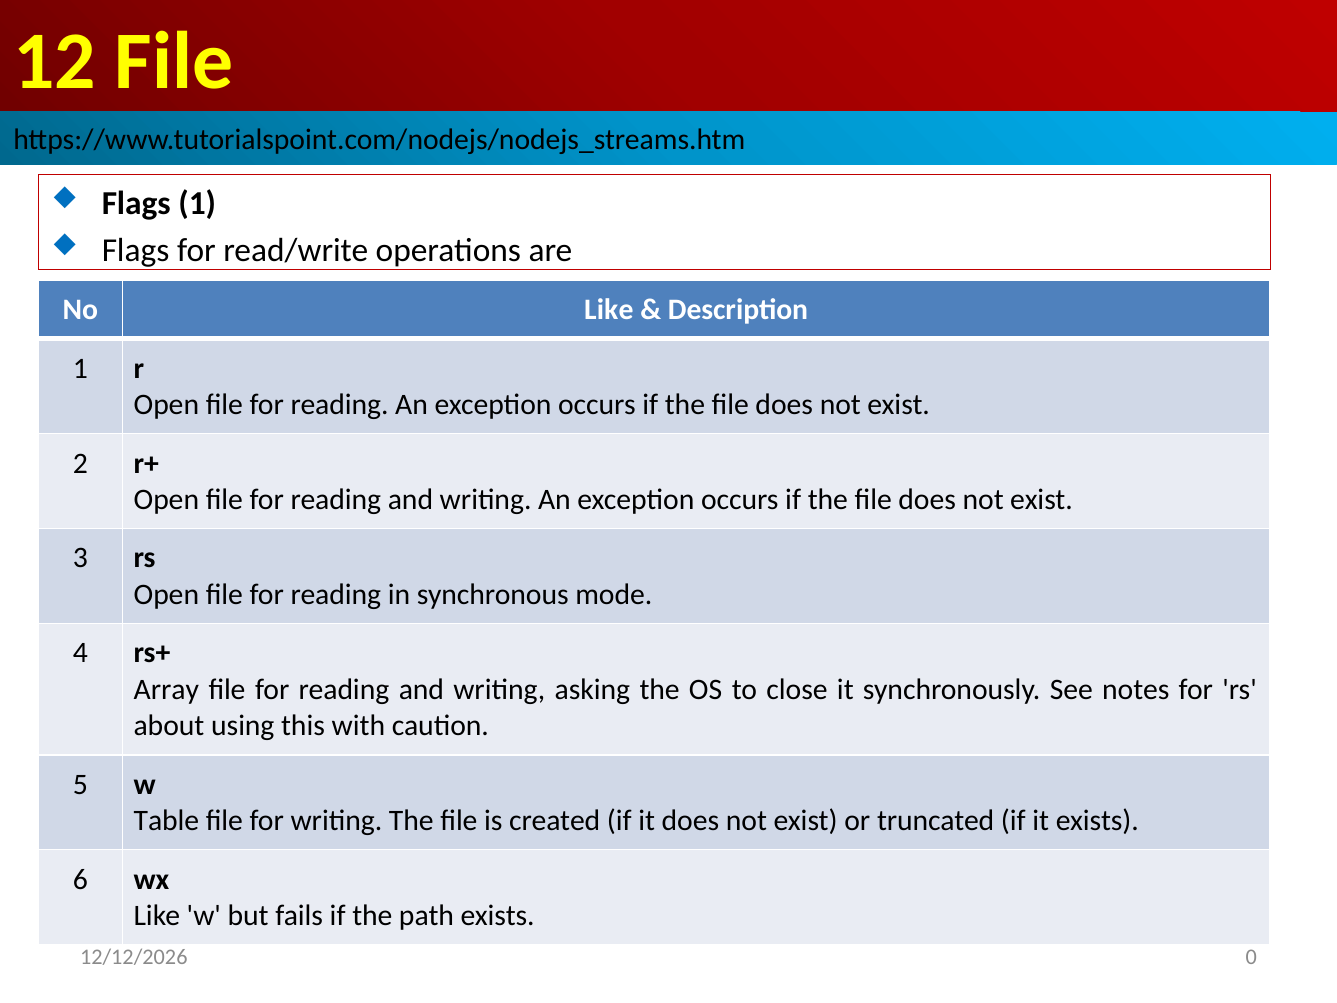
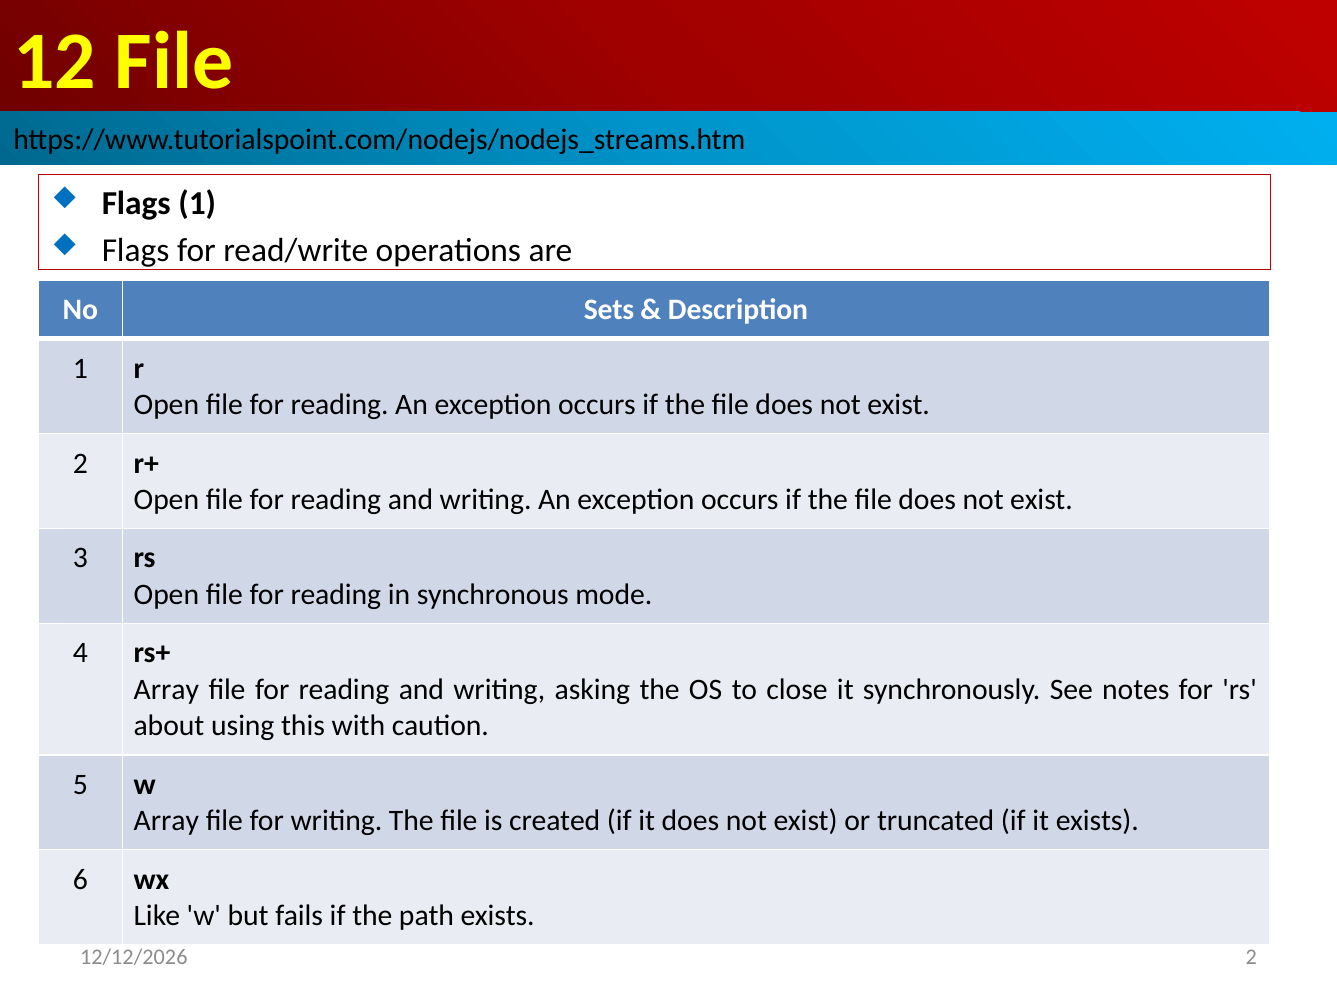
No Like: Like -> Sets
Table at (166, 821): Table -> Array
0 at (1251, 957): 0 -> 2
